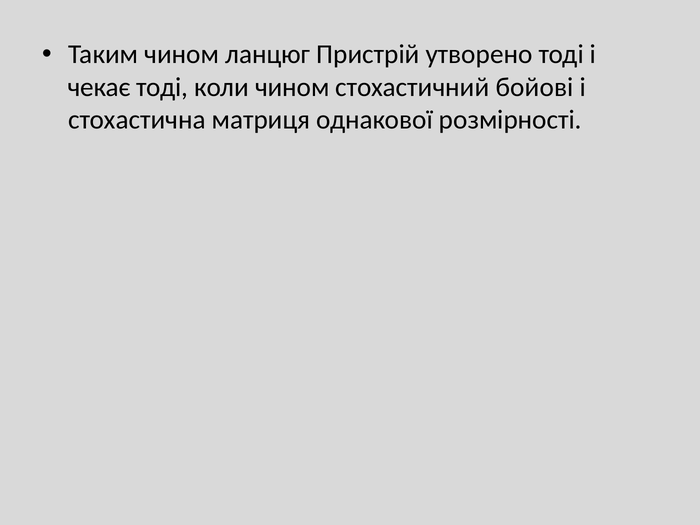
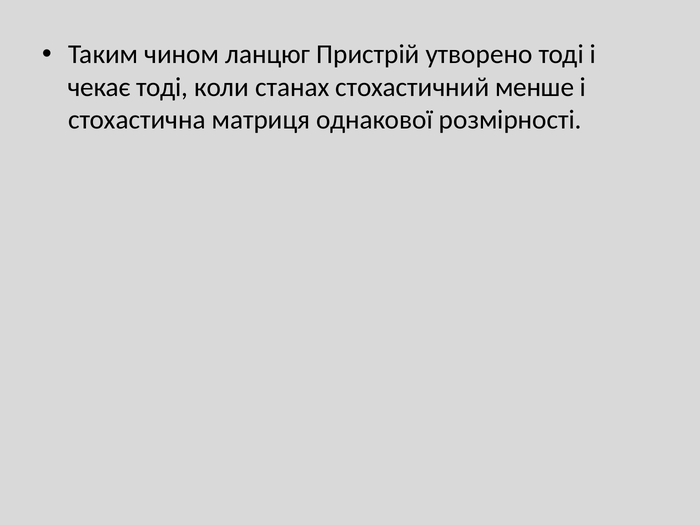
коли чином: чином -> станах
бойові: бойові -> менше
